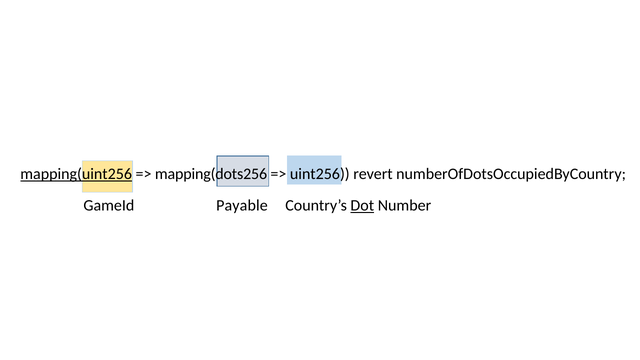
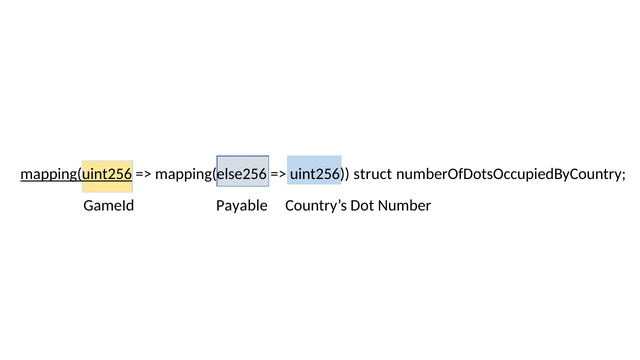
mapping(dots256: mapping(dots256 -> mapping(else256
revert: revert -> struct
Dot underline: present -> none
